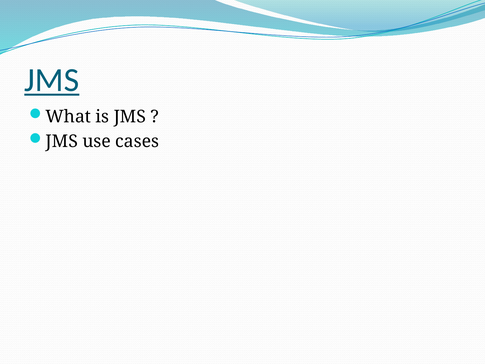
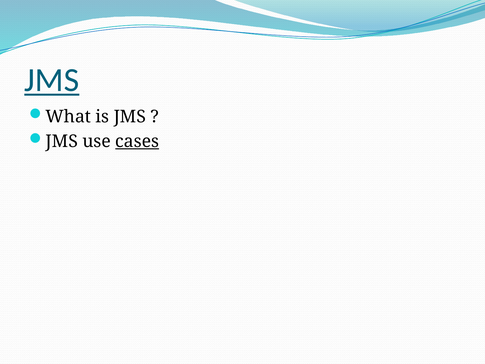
cases underline: none -> present
